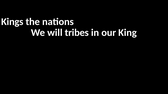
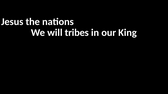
Kings: Kings -> Jesus
